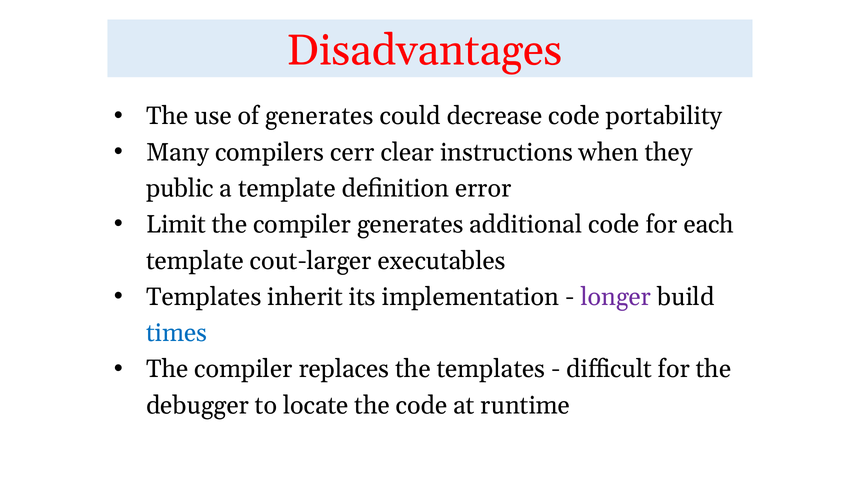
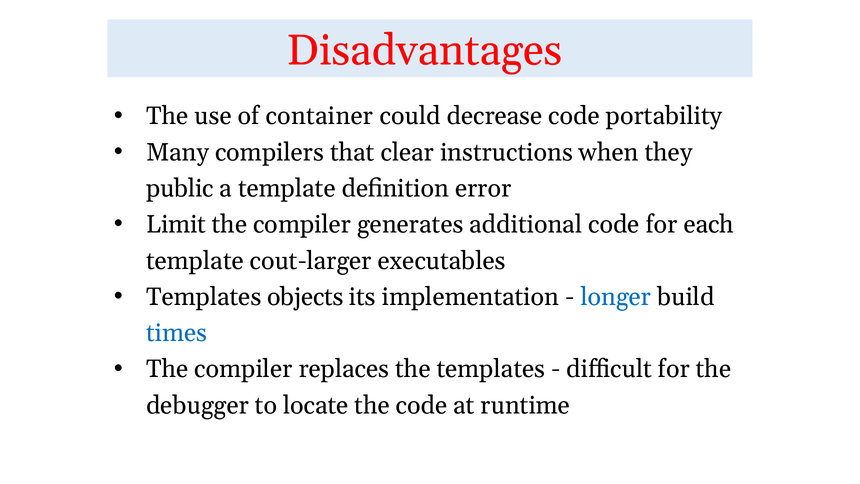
of generates: generates -> container
cerr: cerr -> that
inherit: inherit -> objects
longer colour: purple -> blue
